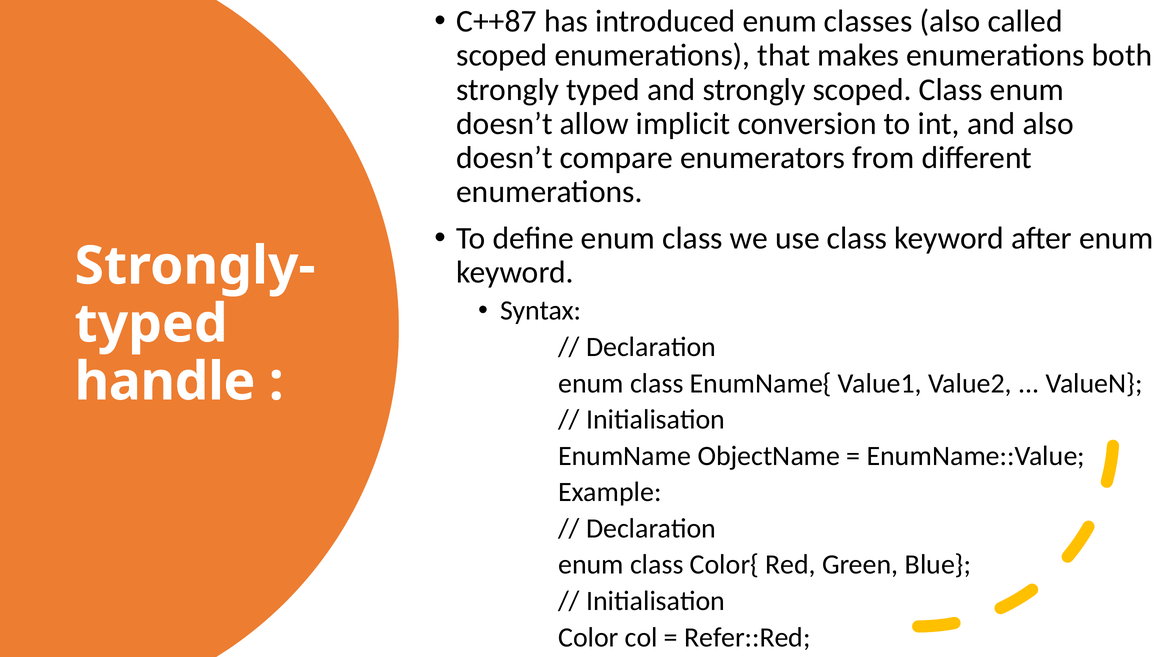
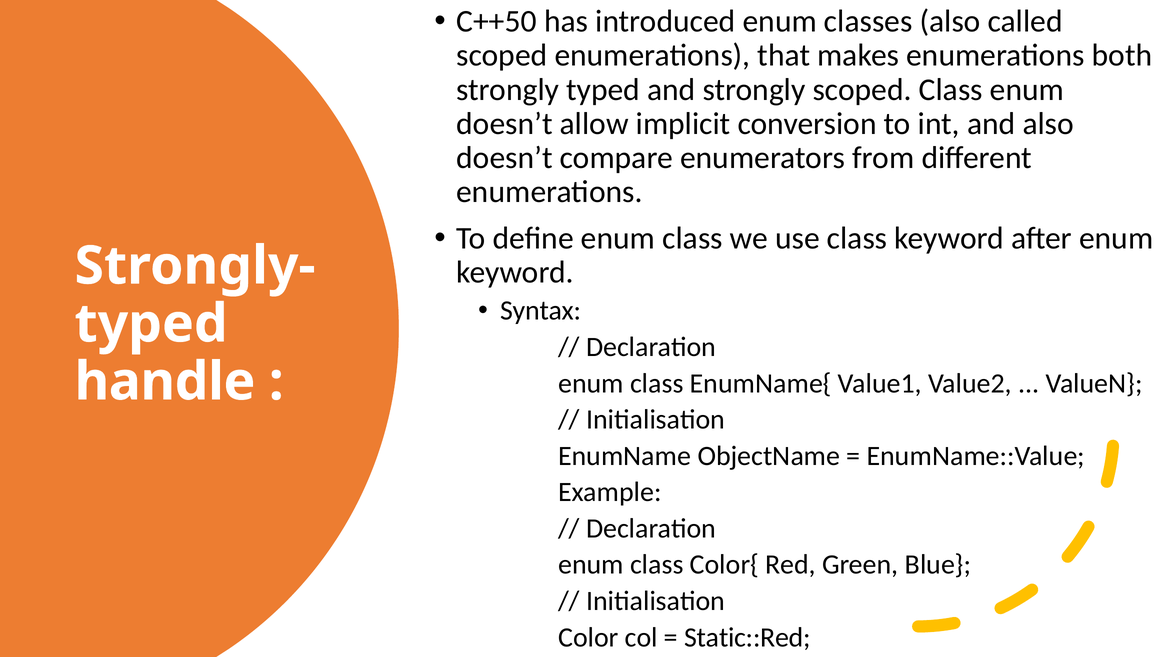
C++87: C++87 -> C++50
Refer::Red: Refer::Red -> Static::Red
